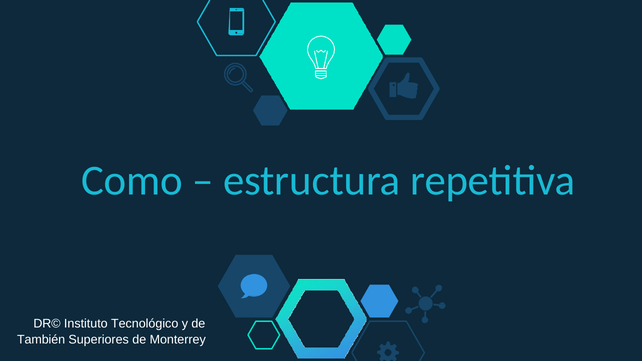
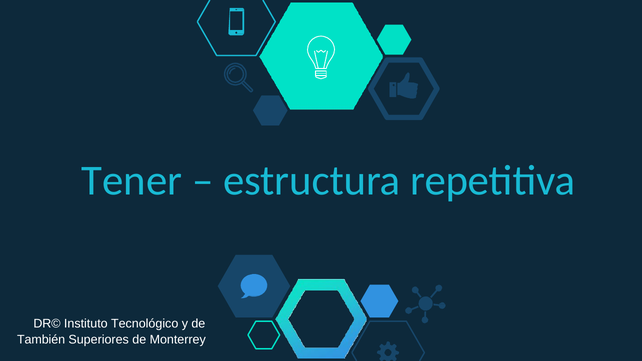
Como: Como -> Tener
